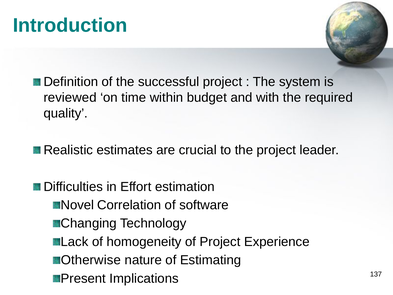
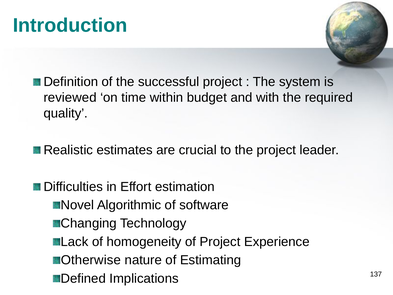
Correlation: Correlation -> Algorithmic
Present: Present -> Defined
